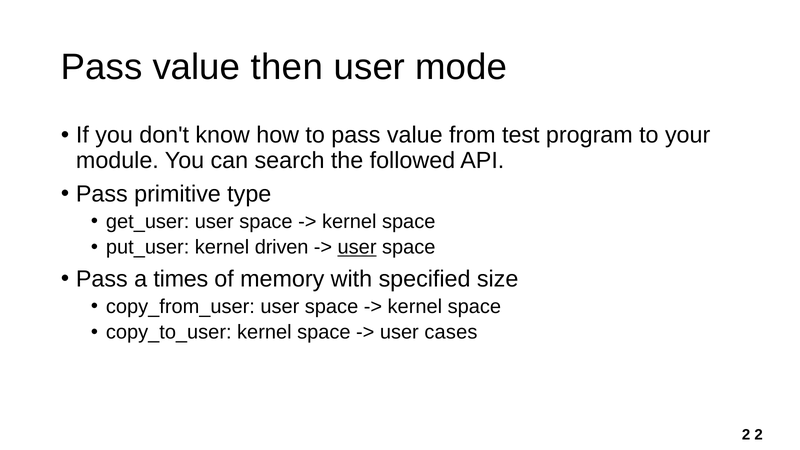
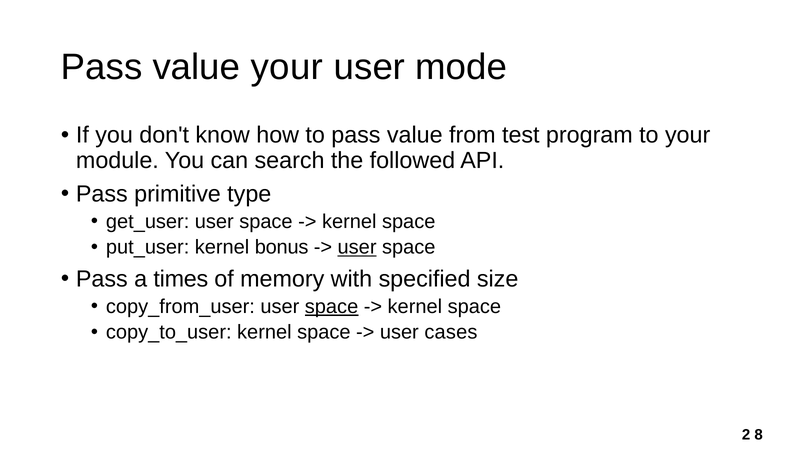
value then: then -> your
driven: driven -> bonus
space at (332, 307) underline: none -> present
2 2: 2 -> 8
